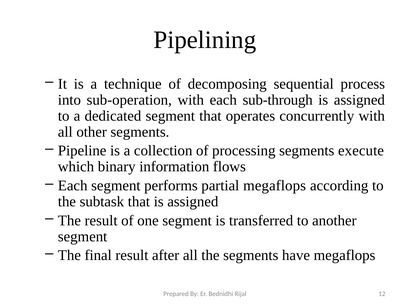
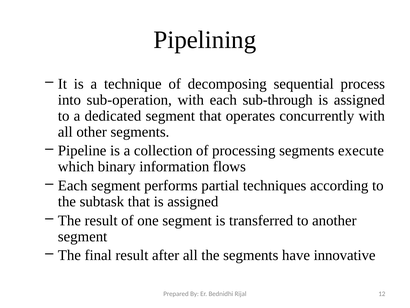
partial megaflops: megaflops -> techniques
have megaflops: megaflops -> innovative
